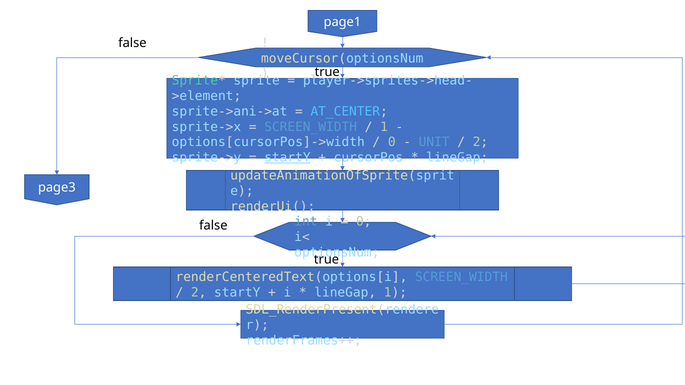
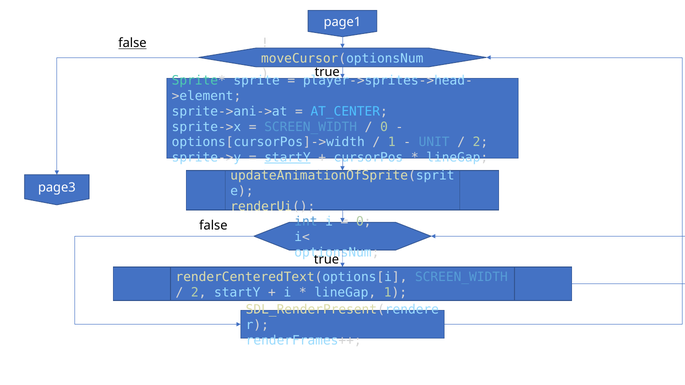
false at (132, 43) underline: none -> present
1 at (384, 127): 1 -> 0
0 at (392, 142): 0 -> 1
